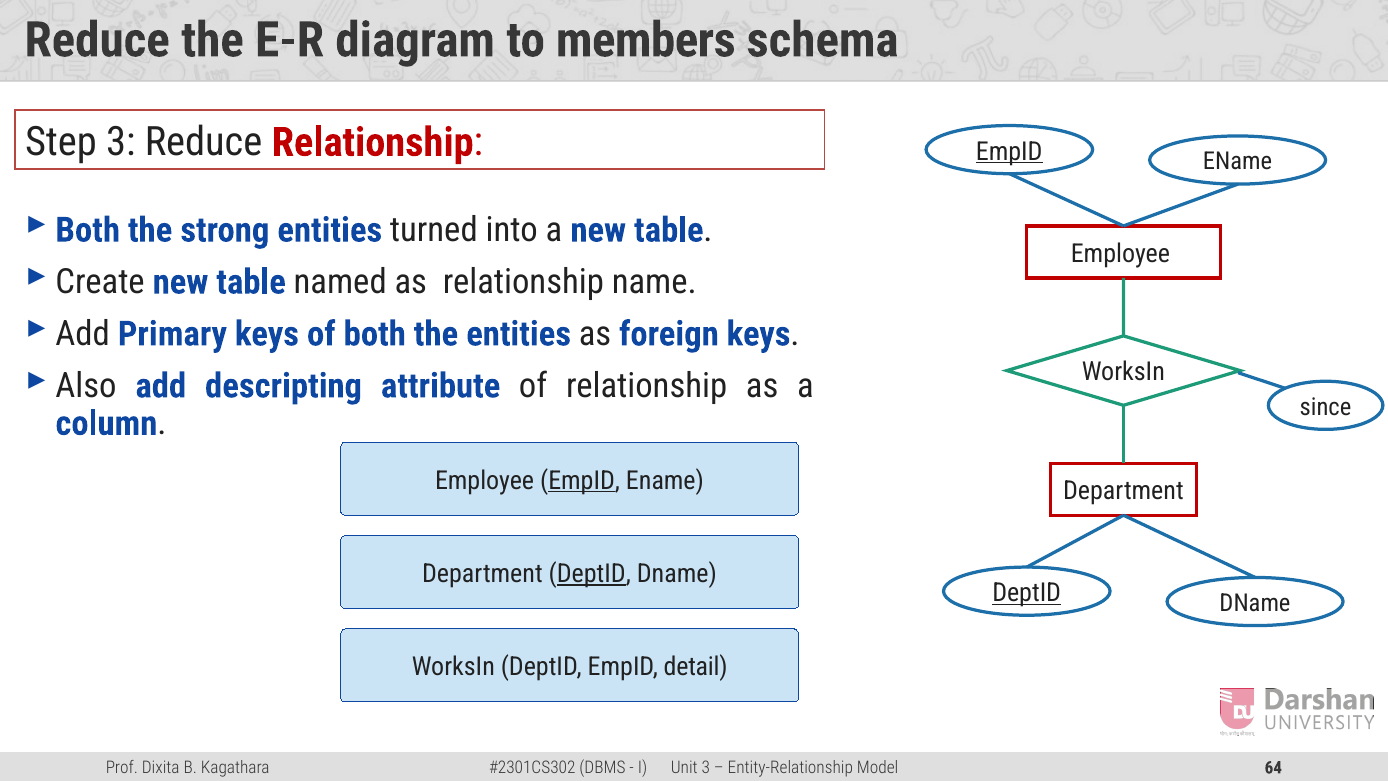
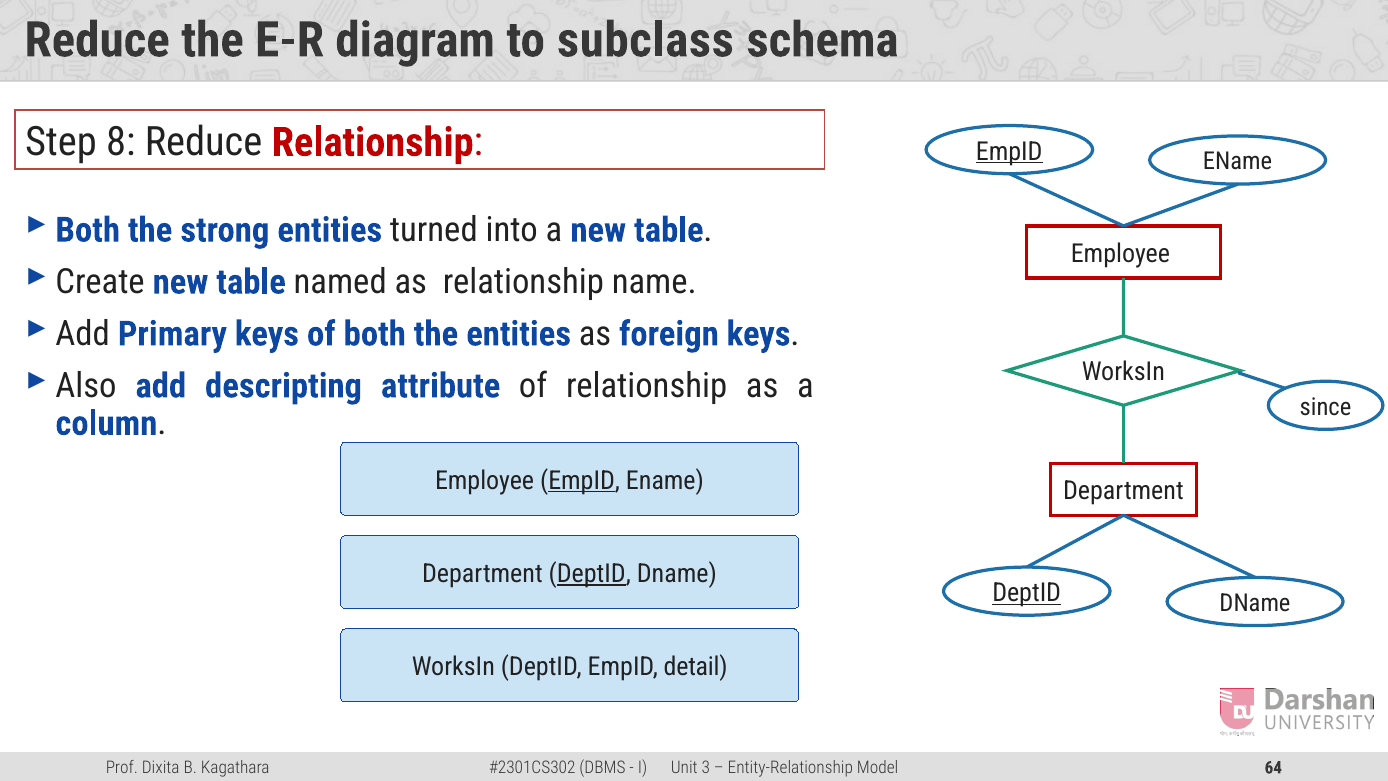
members: members -> subclass
Step 3: 3 -> 8
